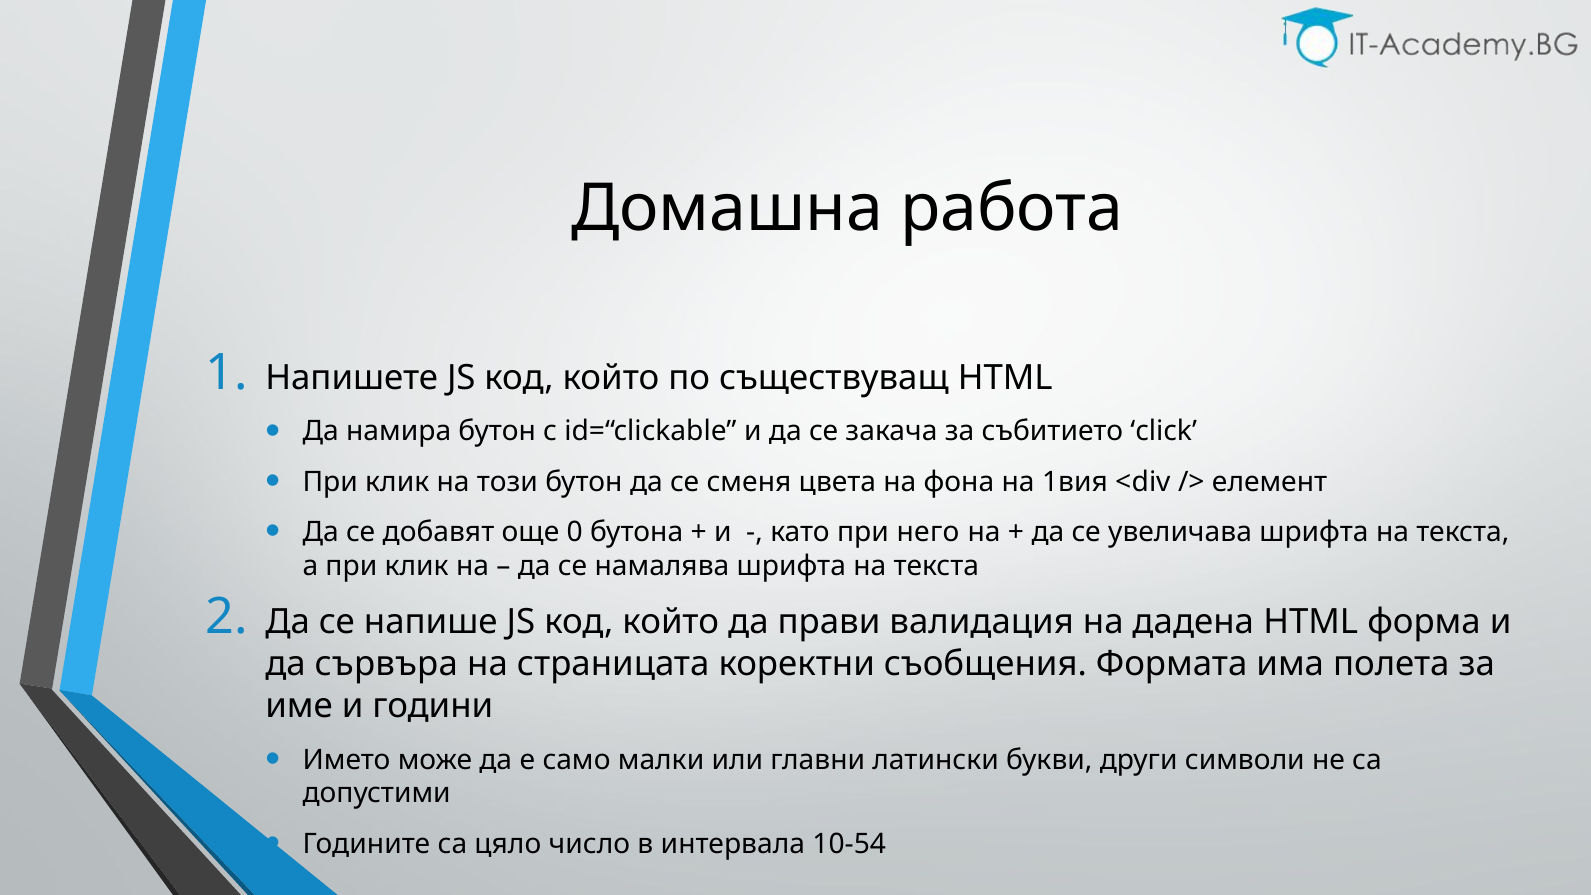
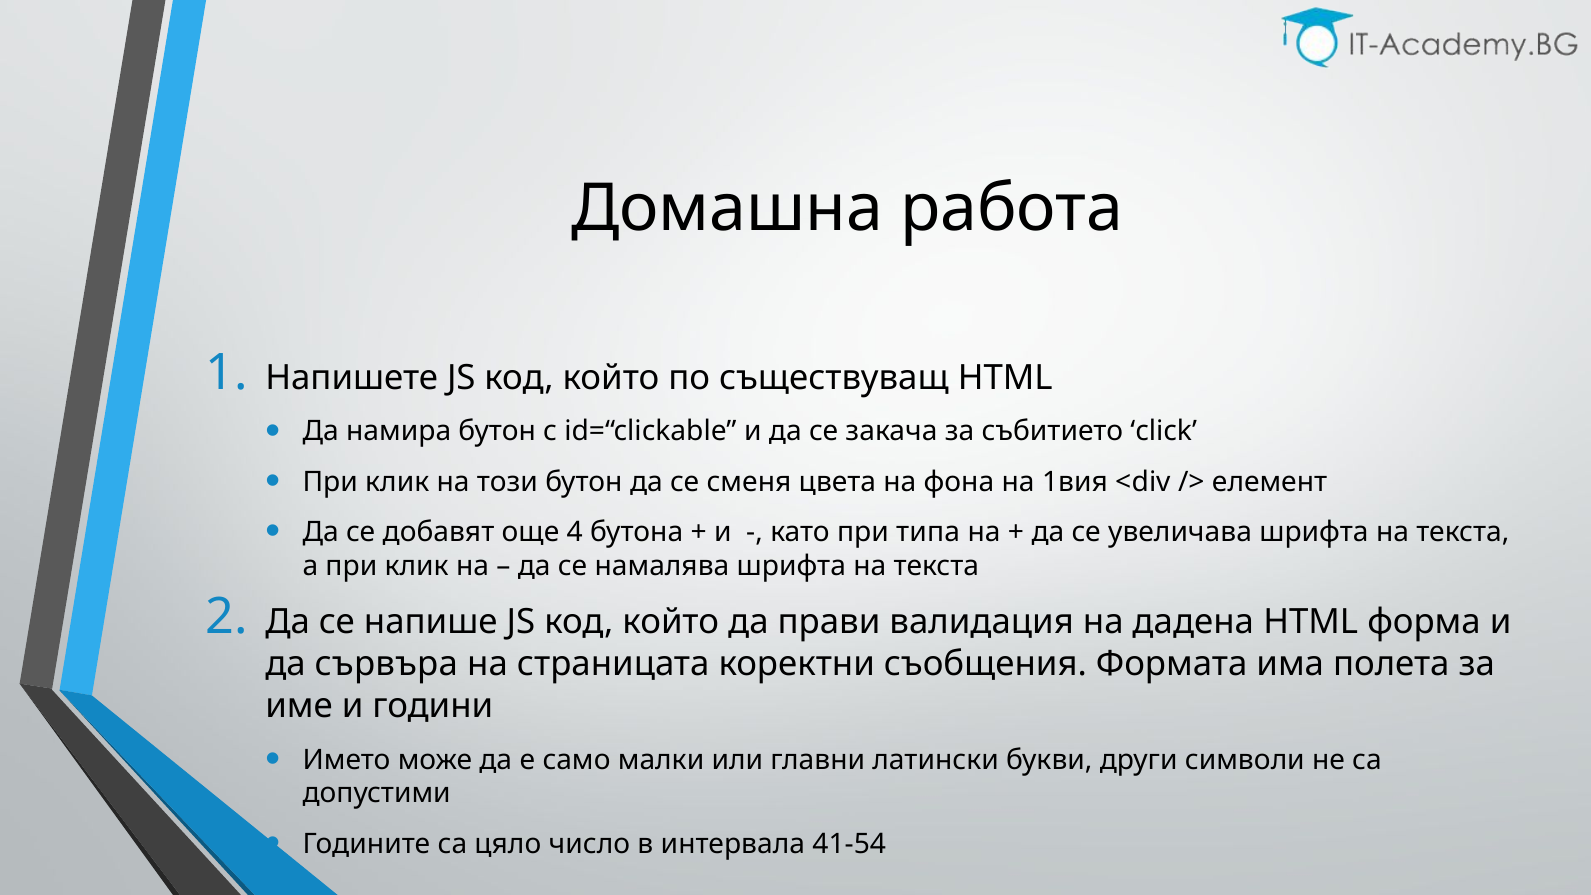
0: 0 -> 4
него: него -> типа
10-54: 10-54 -> 41-54
